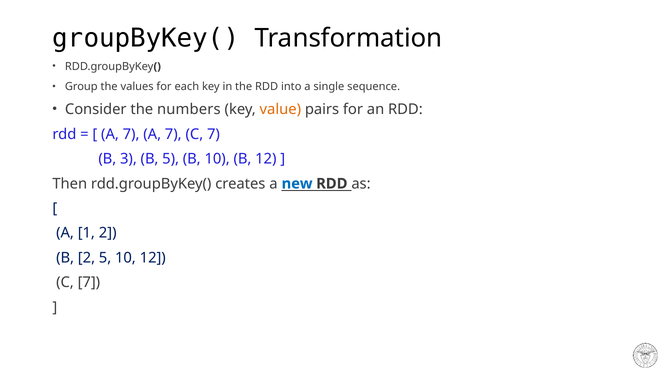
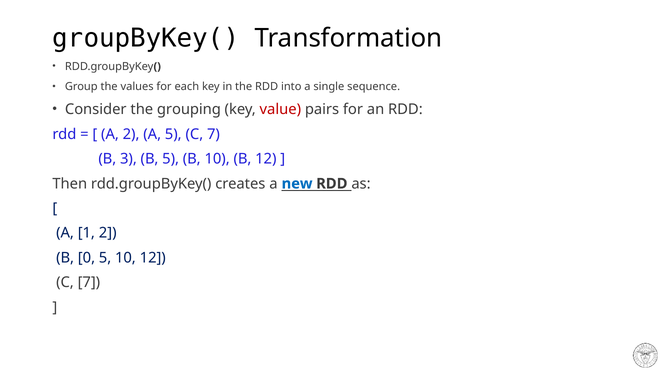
numbers: numbers -> grouping
value colour: orange -> red
7 at (131, 134): 7 -> 2
7 at (173, 134): 7 -> 5
B 2: 2 -> 0
